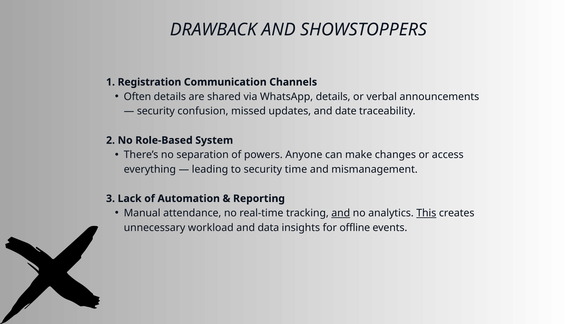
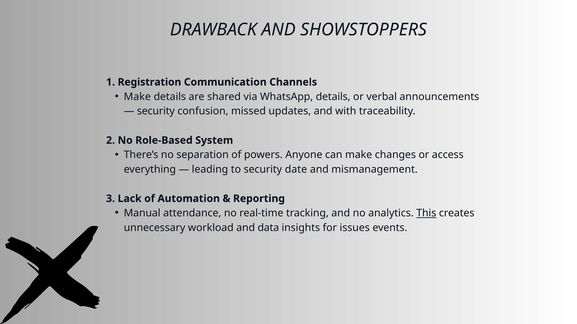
Often at (137, 97): Often -> Make
date: date -> with
time: time -> date
and at (341, 213) underline: present -> none
offline: offline -> issues
